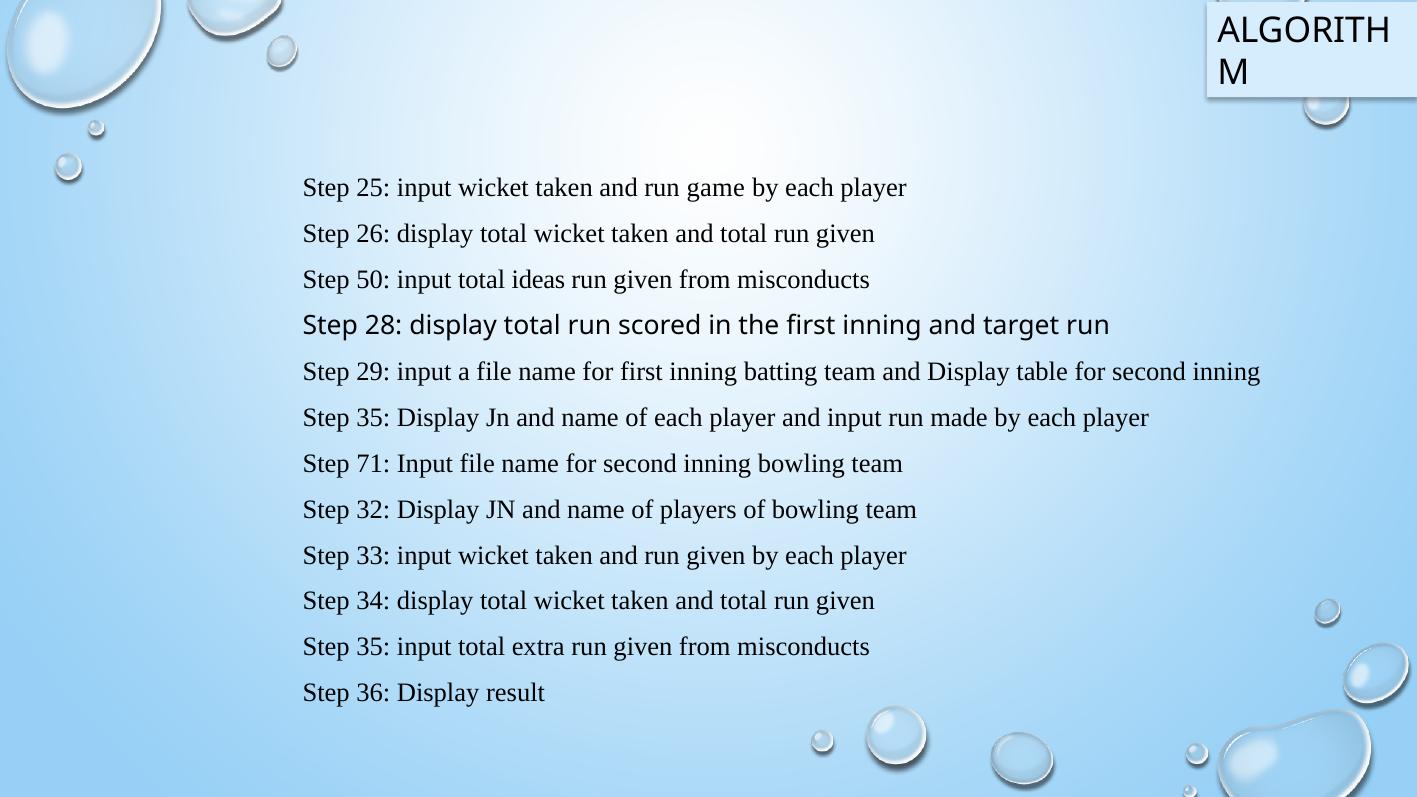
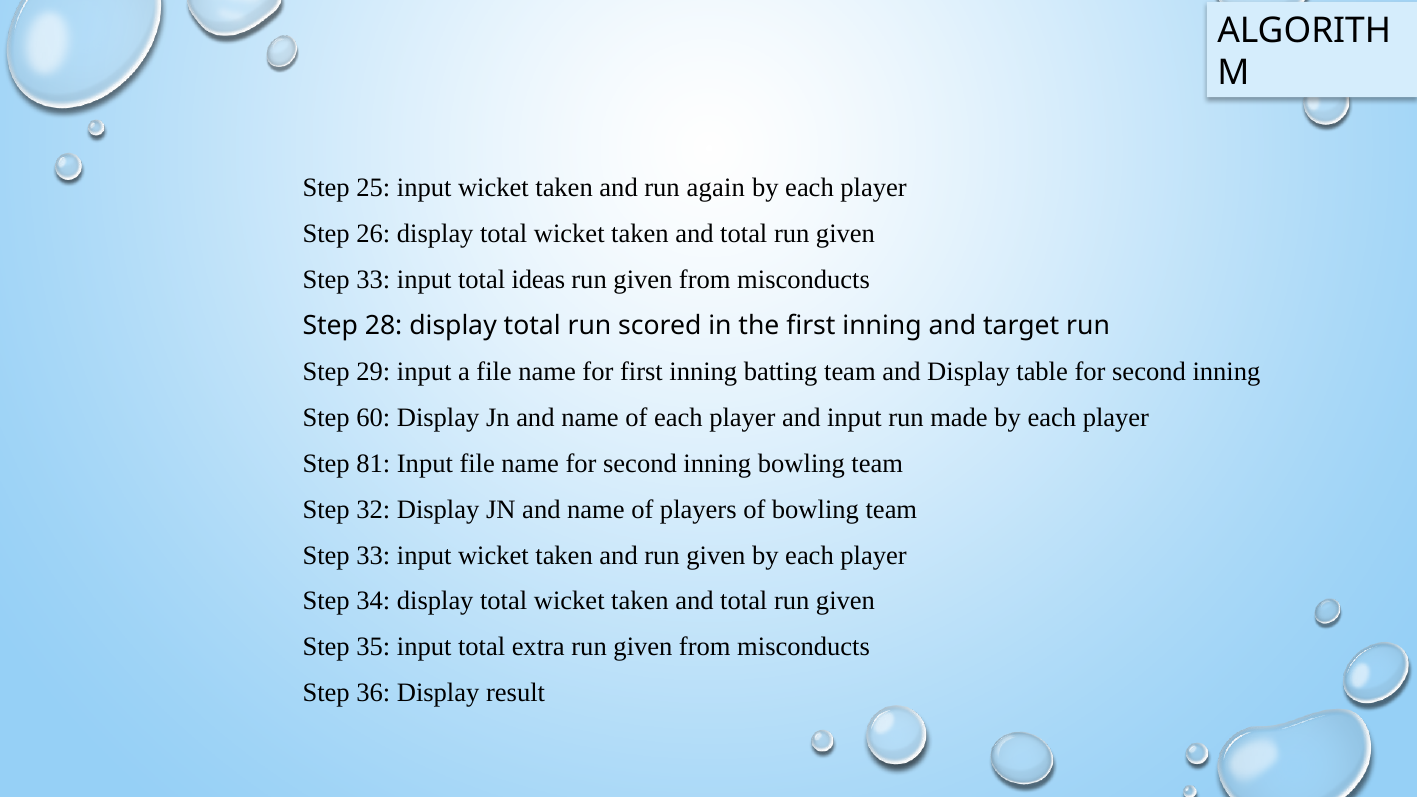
game: game -> again
50 at (373, 280): 50 -> 33
35 at (373, 418): 35 -> 60
71: 71 -> 81
